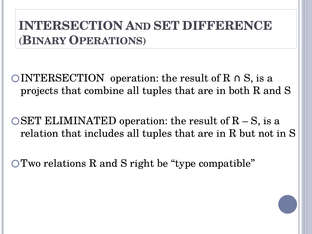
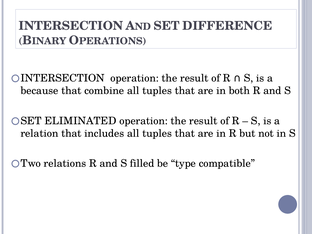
projects: projects -> because
right: right -> filled
